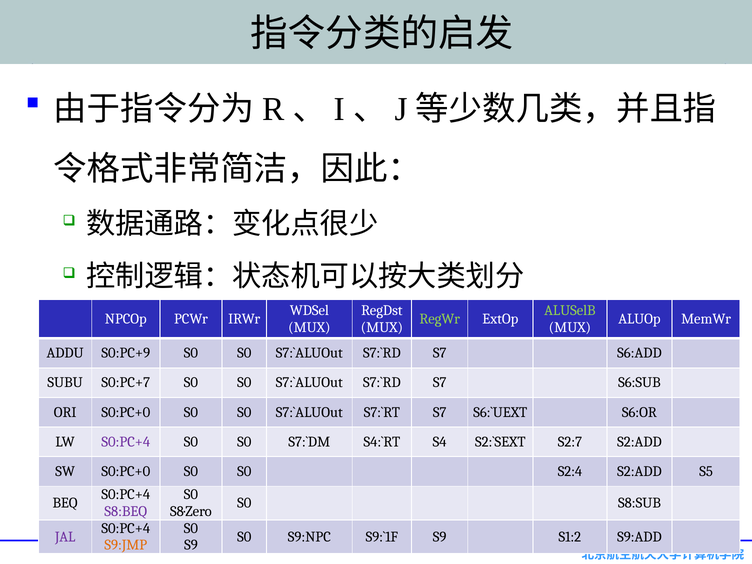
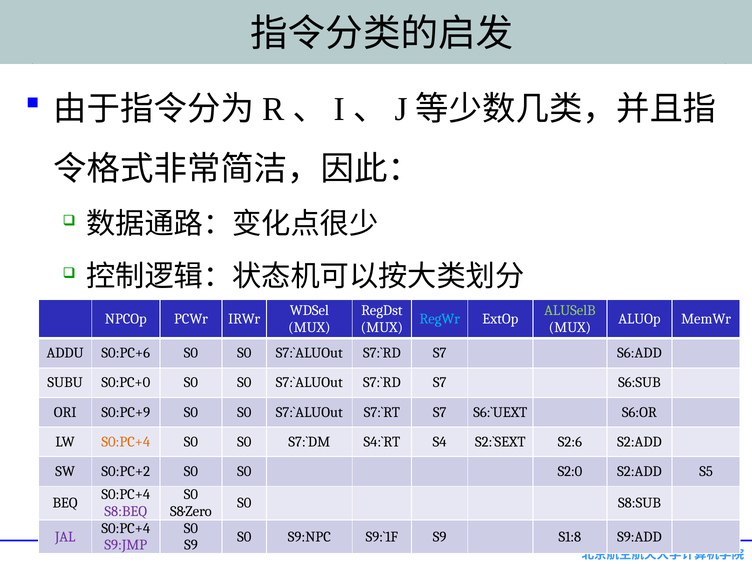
RegWr colour: light green -> light blue
S0:PC+9: S0:PC+9 -> S0:PC+6
S0:PC+7: S0:PC+7 -> S0:PC+0
ORI S0:PC+0: S0:PC+0 -> S0:PC+9
S0:PC+4 at (126, 442) colour: purple -> orange
S2:7: S2:7 -> S2:6
SW S0:PC+0: S0:PC+0 -> S0:PC+2
S2:4: S2:4 -> S2:0
S1:2: S1:2 -> S1:8
S9:JMP colour: orange -> purple
